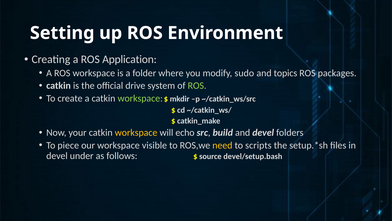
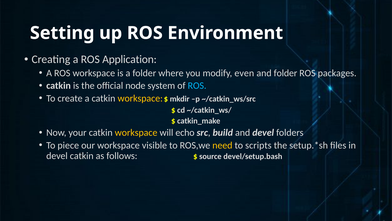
sudo: sudo -> even
and topics: topics -> folder
drive: drive -> node
ROS at (197, 85) colour: light green -> light blue
workspace at (140, 98) colour: light green -> yellow
devel under: under -> catkin
